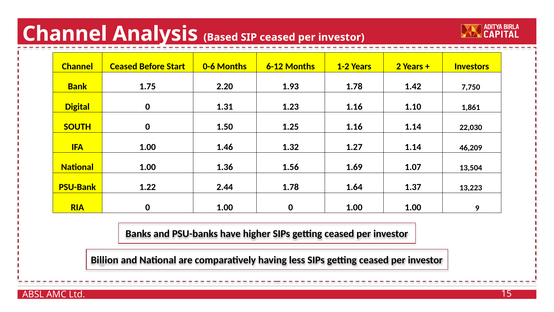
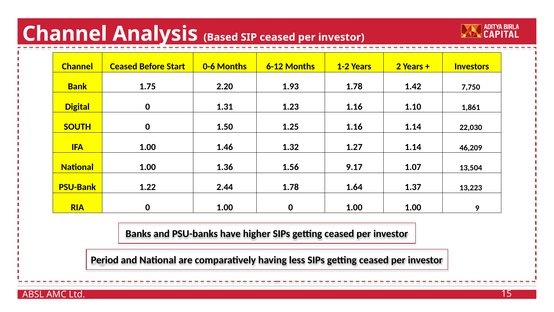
1.69: 1.69 -> 9.17
Billion: Billion -> Period
